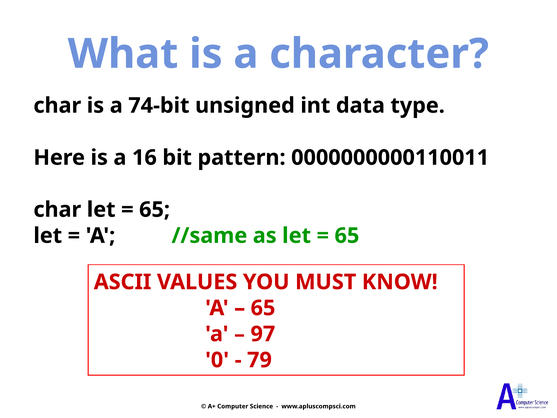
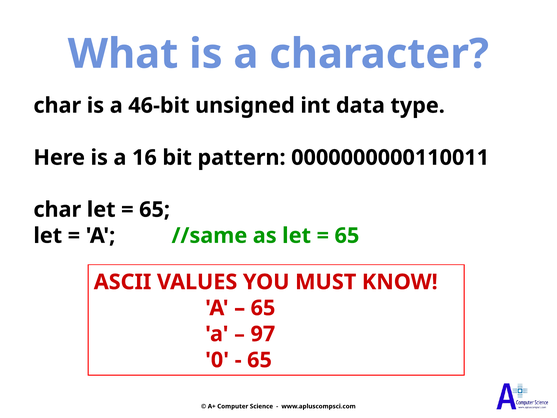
74-bit: 74-bit -> 46-bit
79 at (259, 360): 79 -> 65
